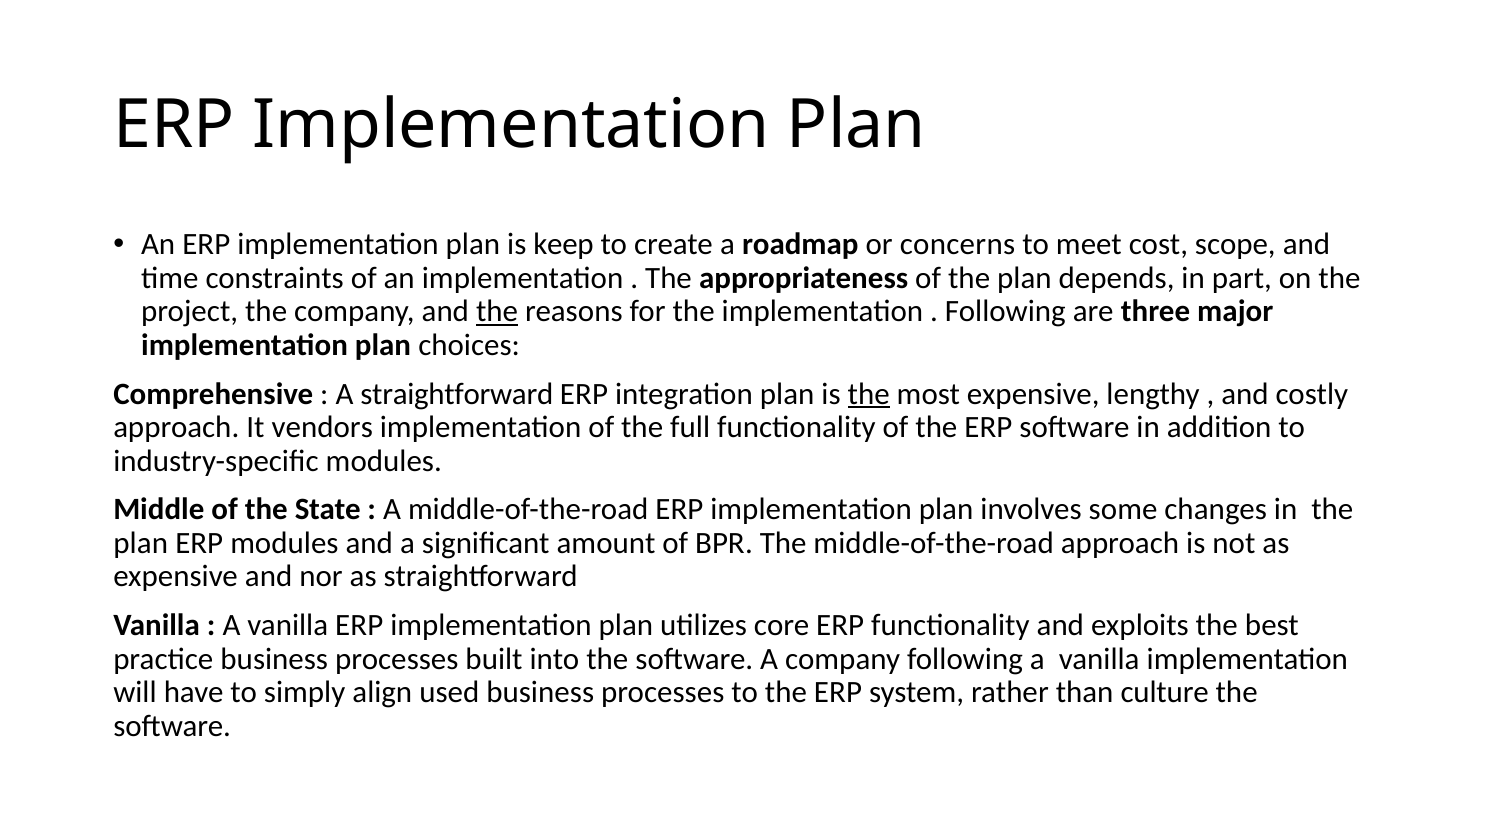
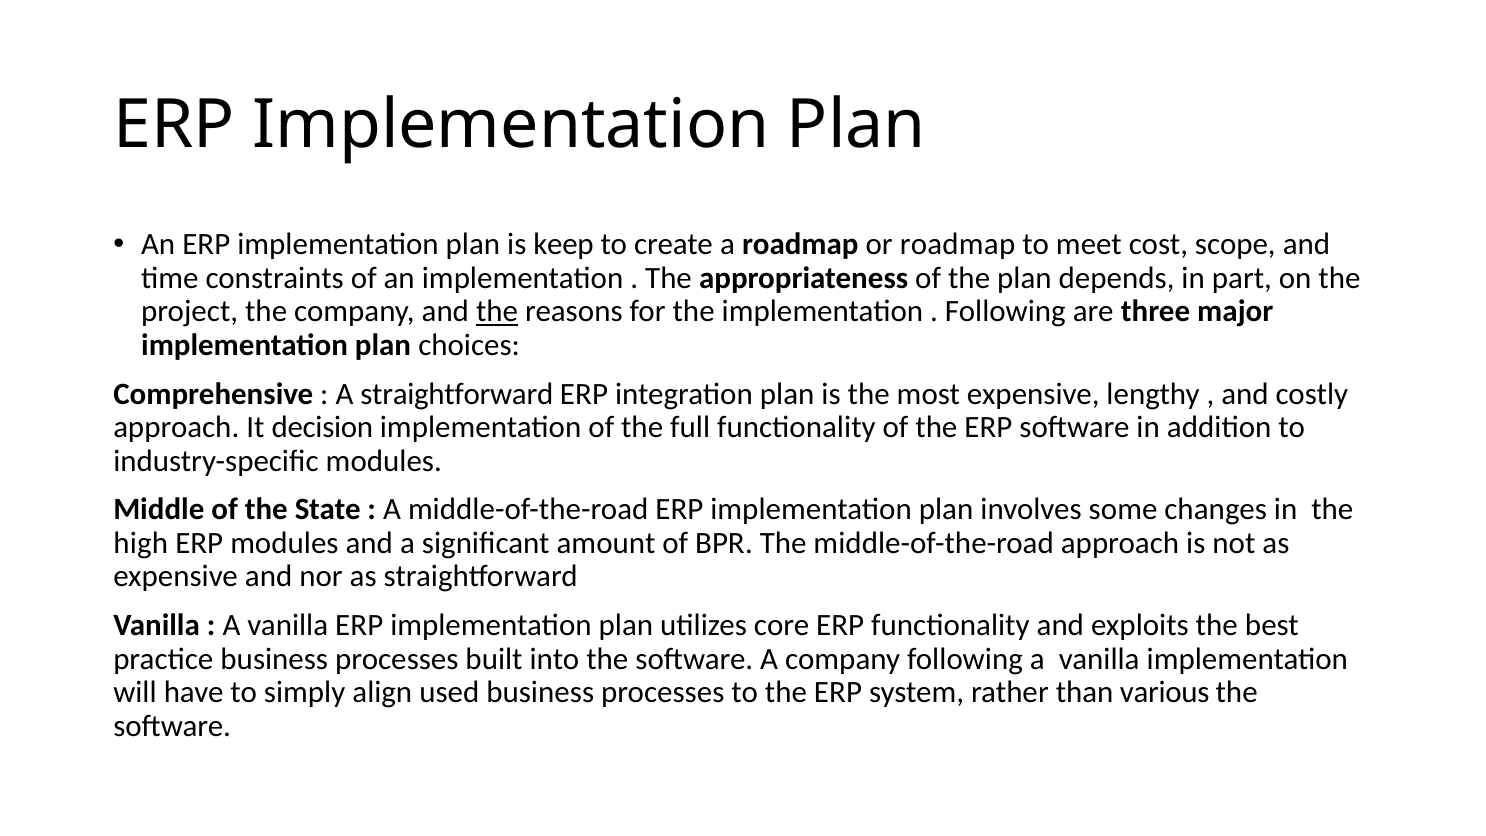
or concerns: concerns -> roadmap
the at (869, 394) underline: present -> none
vendors: vendors -> decision
plan at (141, 543): plan -> high
culture: culture -> various
